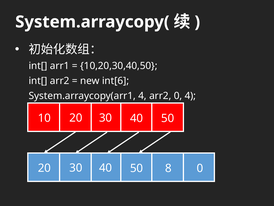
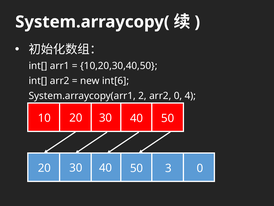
System.arraycopy(arr1 4: 4 -> 2
8: 8 -> 3
